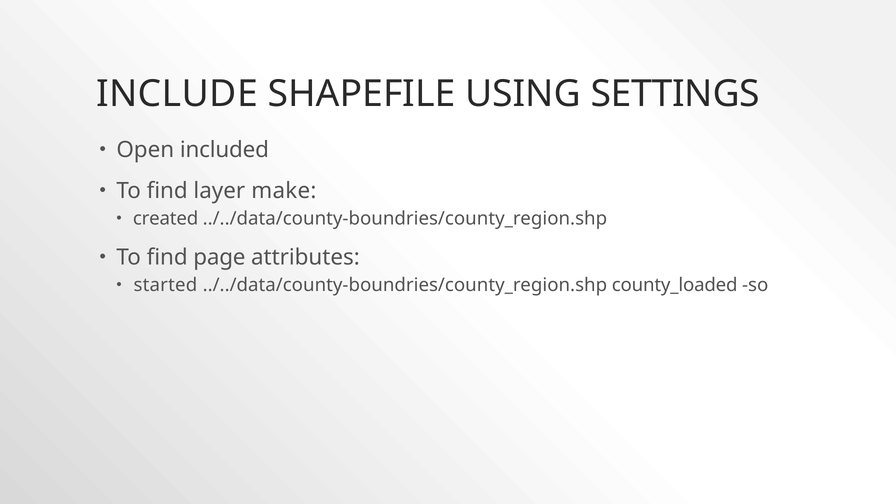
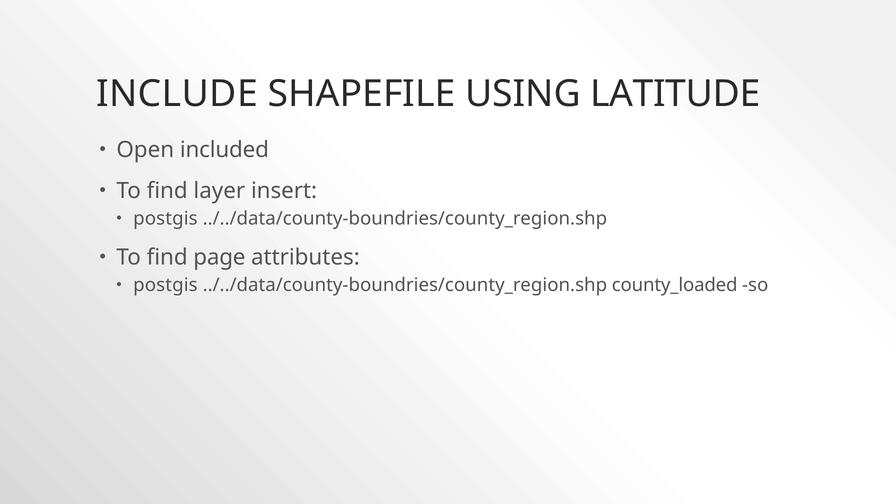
SETTINGS: SETTINGS -> LATITUDE
make: make -> insert
created at (166, 219): created -> postgis
started at (165, 285): started -> postgis
